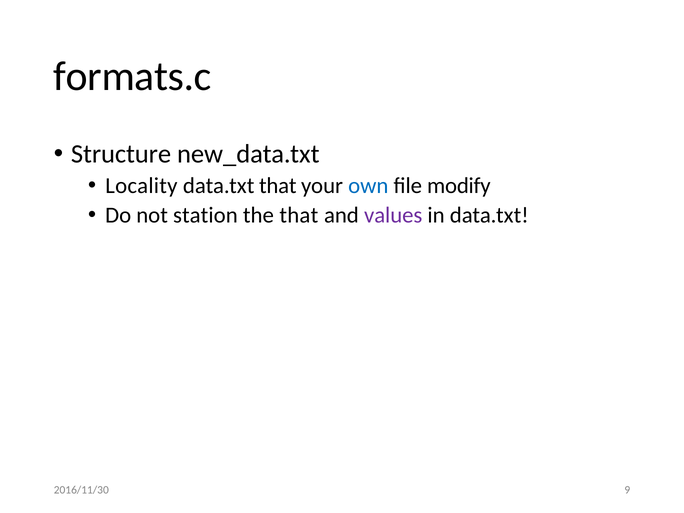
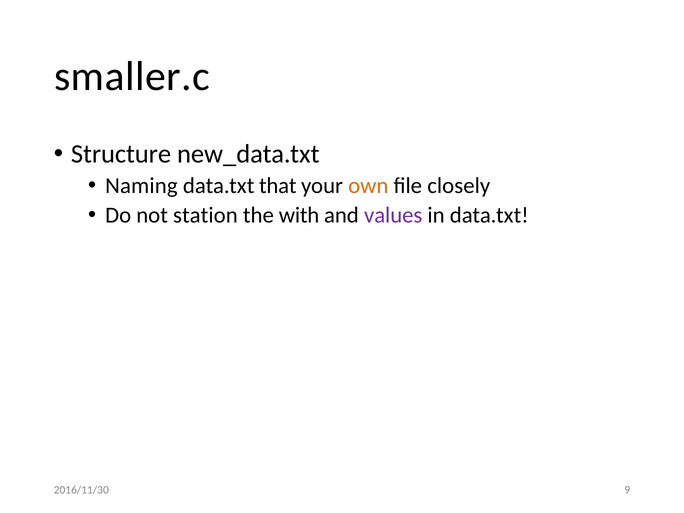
formats.c: formats.c -> smaller.c
Locality: Locality -> Naming
own colour: blue -> orange
modify: modify -> closely
the that: that -> with
